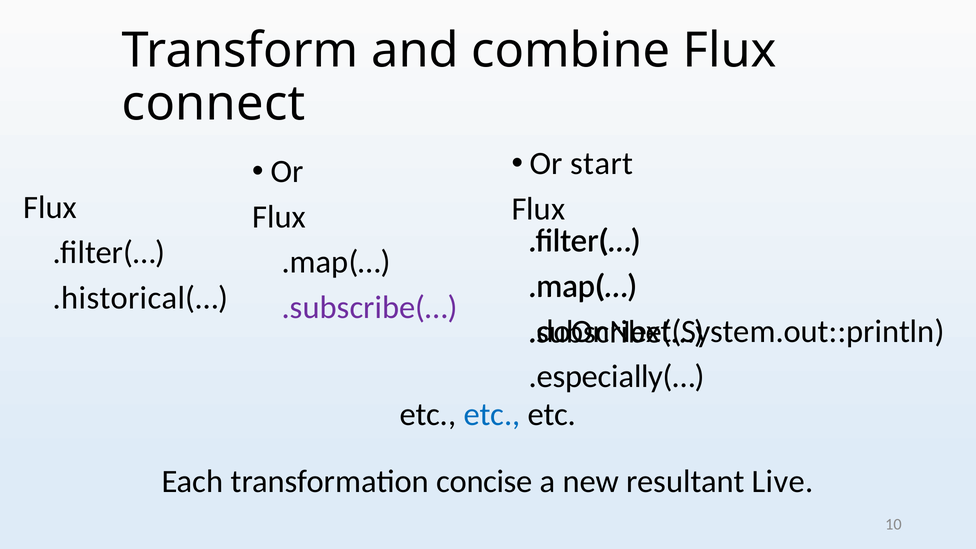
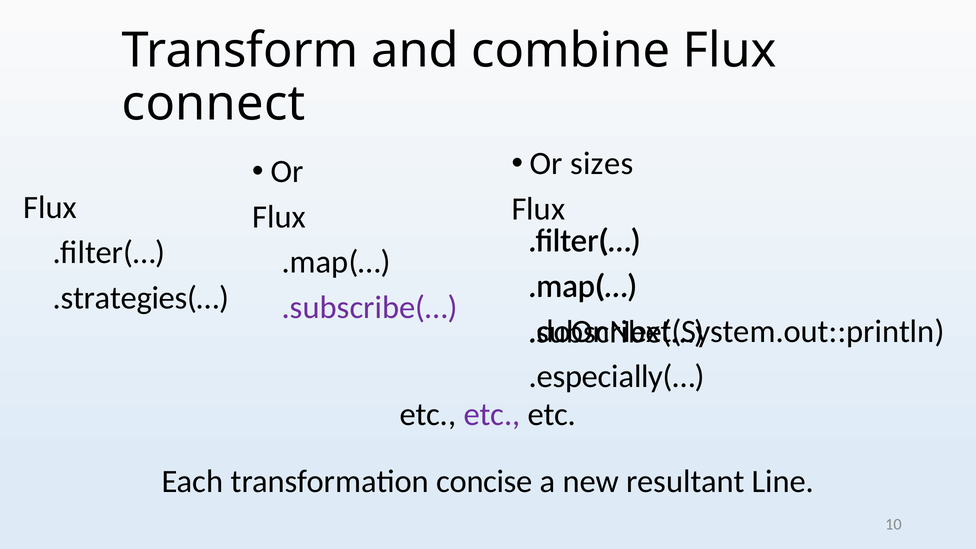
start: start -> sizes
.historical(…: .historical(… -> .strategies(…
etc at (492, 414) colour: blue -> purple
Live: Live -> Line
